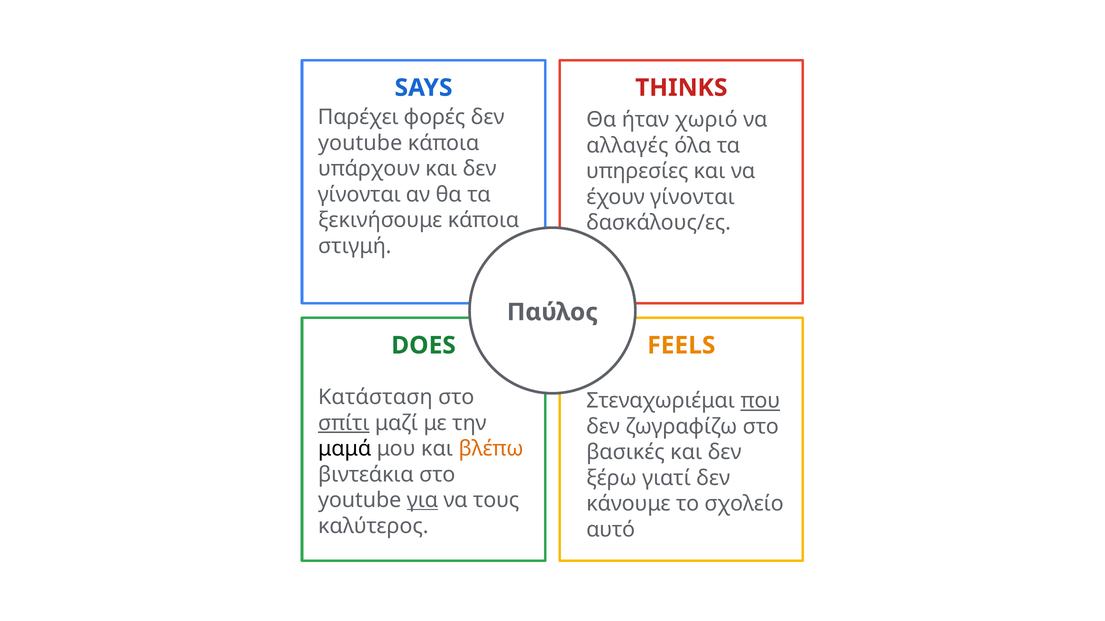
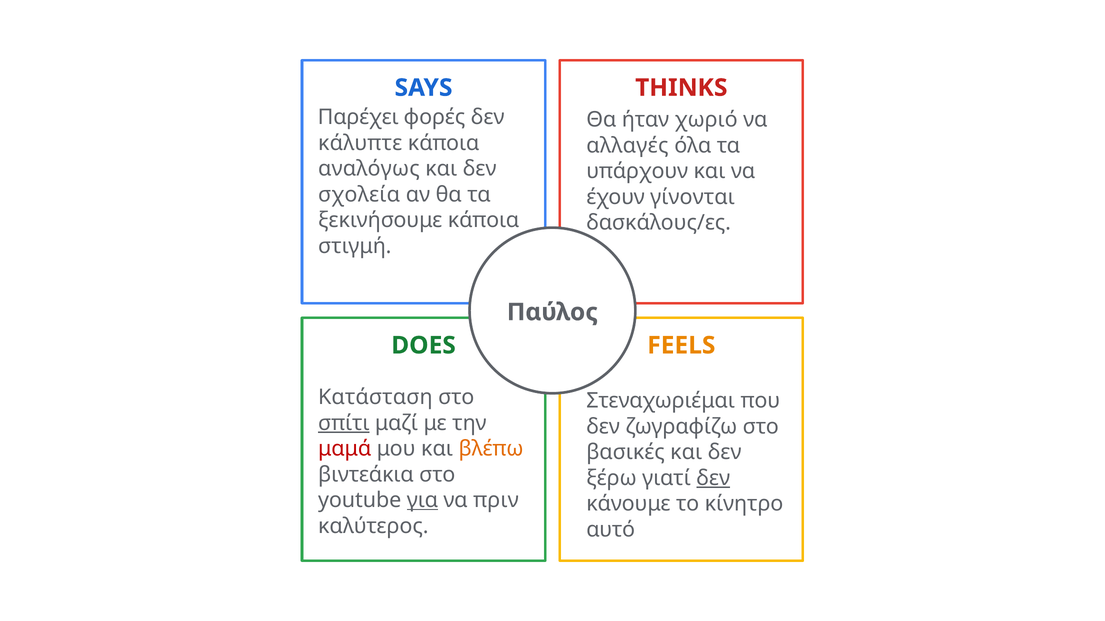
youtube at (360, 143): youtube -> κάλυπτε
υπάρχουν: υπάρχουν -> αναλόγως
υπηρεσίες: υπηρεσίες -> υπάρχουν
γίνονται at (359, 195): γίνονται -> σχολεία
που underline: present -> none
μαμά colour: black -> red
δεν at (713, 479) underline: none -> present
τους: τους -> πριν
σχολείο: σχολείο -> κίνητρο
